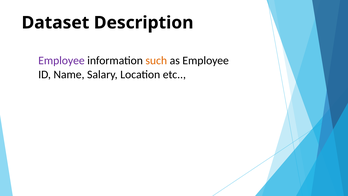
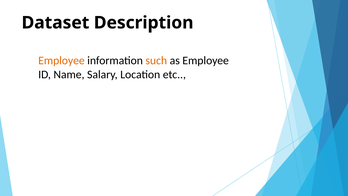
Employee at (61, 60) colour: purple -> orange
